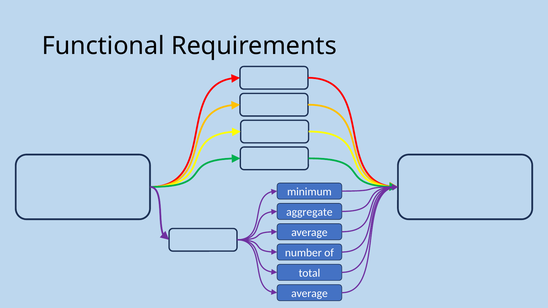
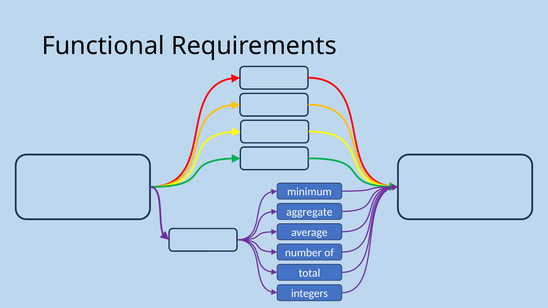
average at (309, 294): average -> integers
